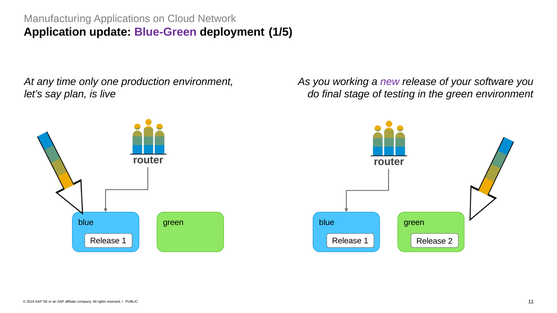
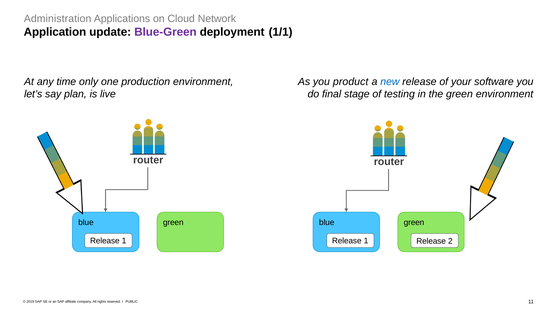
Manufacturing: Manufacturing -> Administration
1/5: 1/5 -> 1/1
working: working -> product
new colour: purple -> blue
